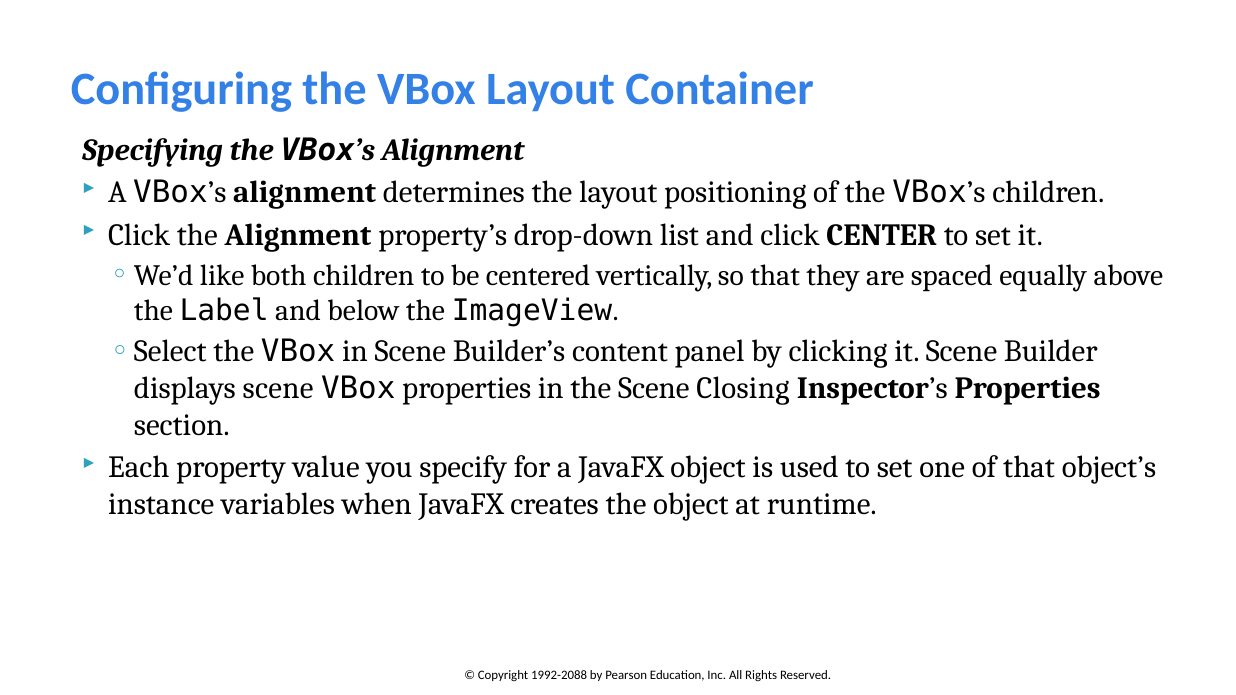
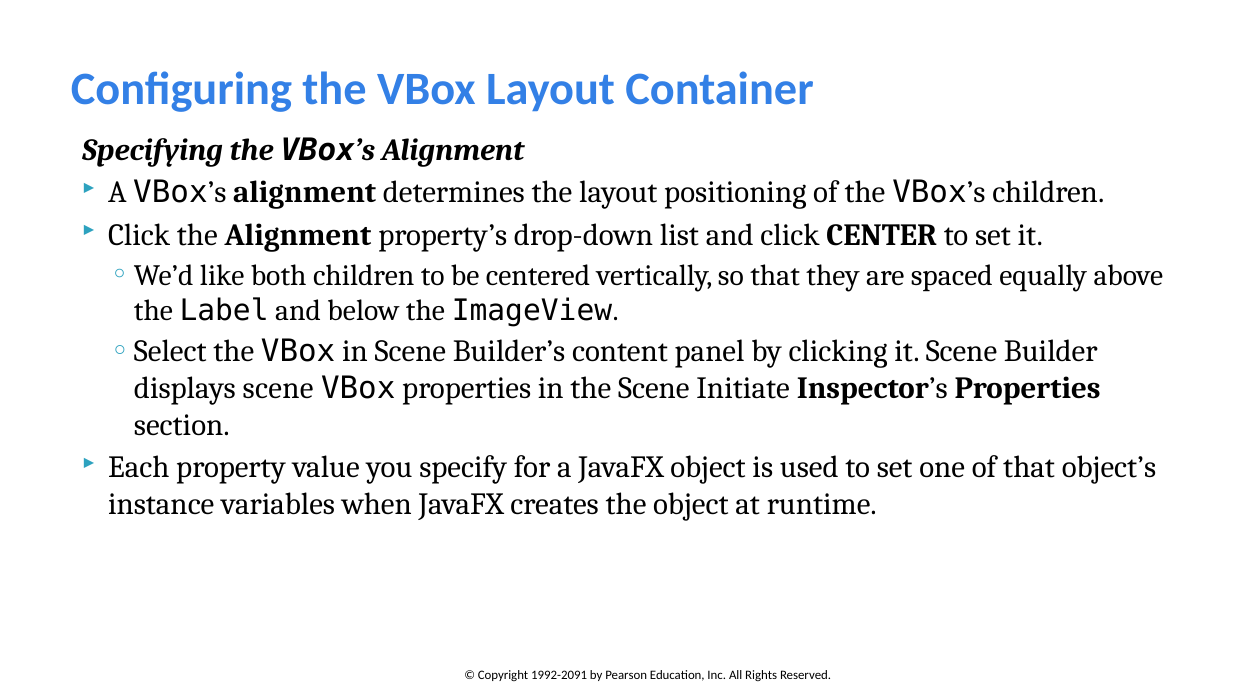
Closing: Closing -> Initiate
1992-2088: 1992-2088 -> 1992-2091
